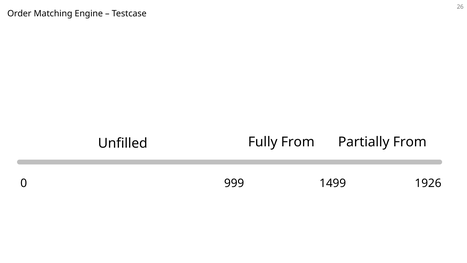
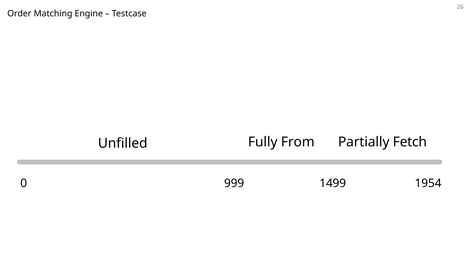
Partially From: From -> Fetch
1926: 1926 -> 1954
